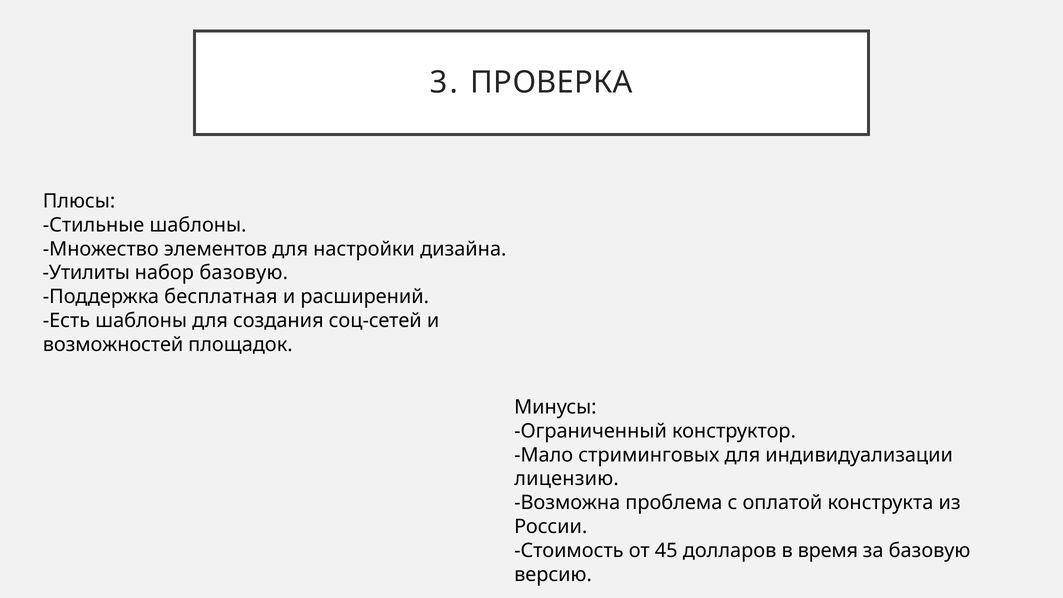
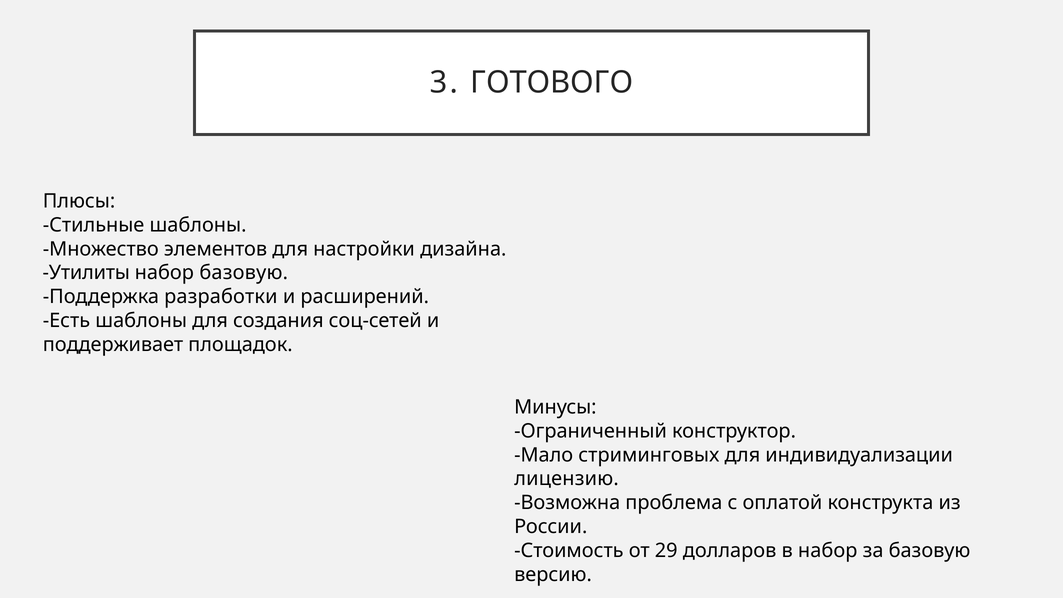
ПРОВЕРКА: ПРОВЕРКА -> ГОТОВОГО
бесплатная: бесплатная -> разработки
возможностей: возможностей -> поддерживает
45: 45 -> 29
в время: время -> набор
